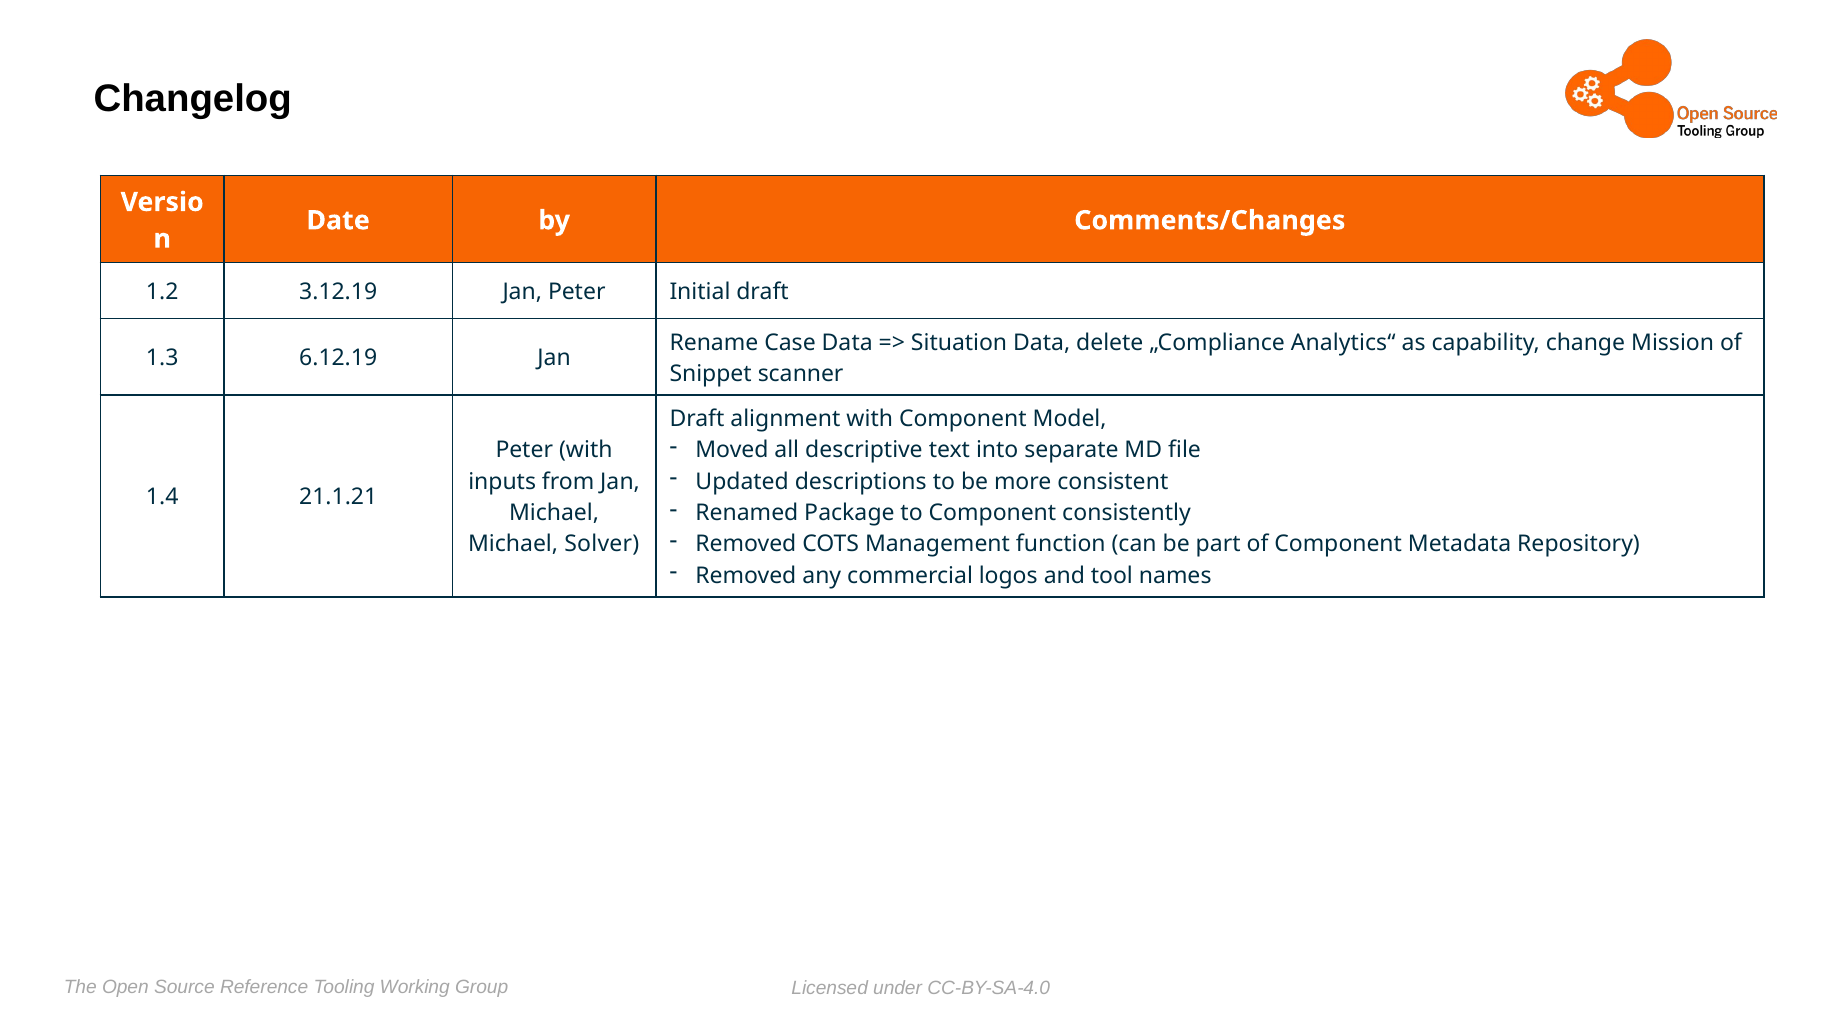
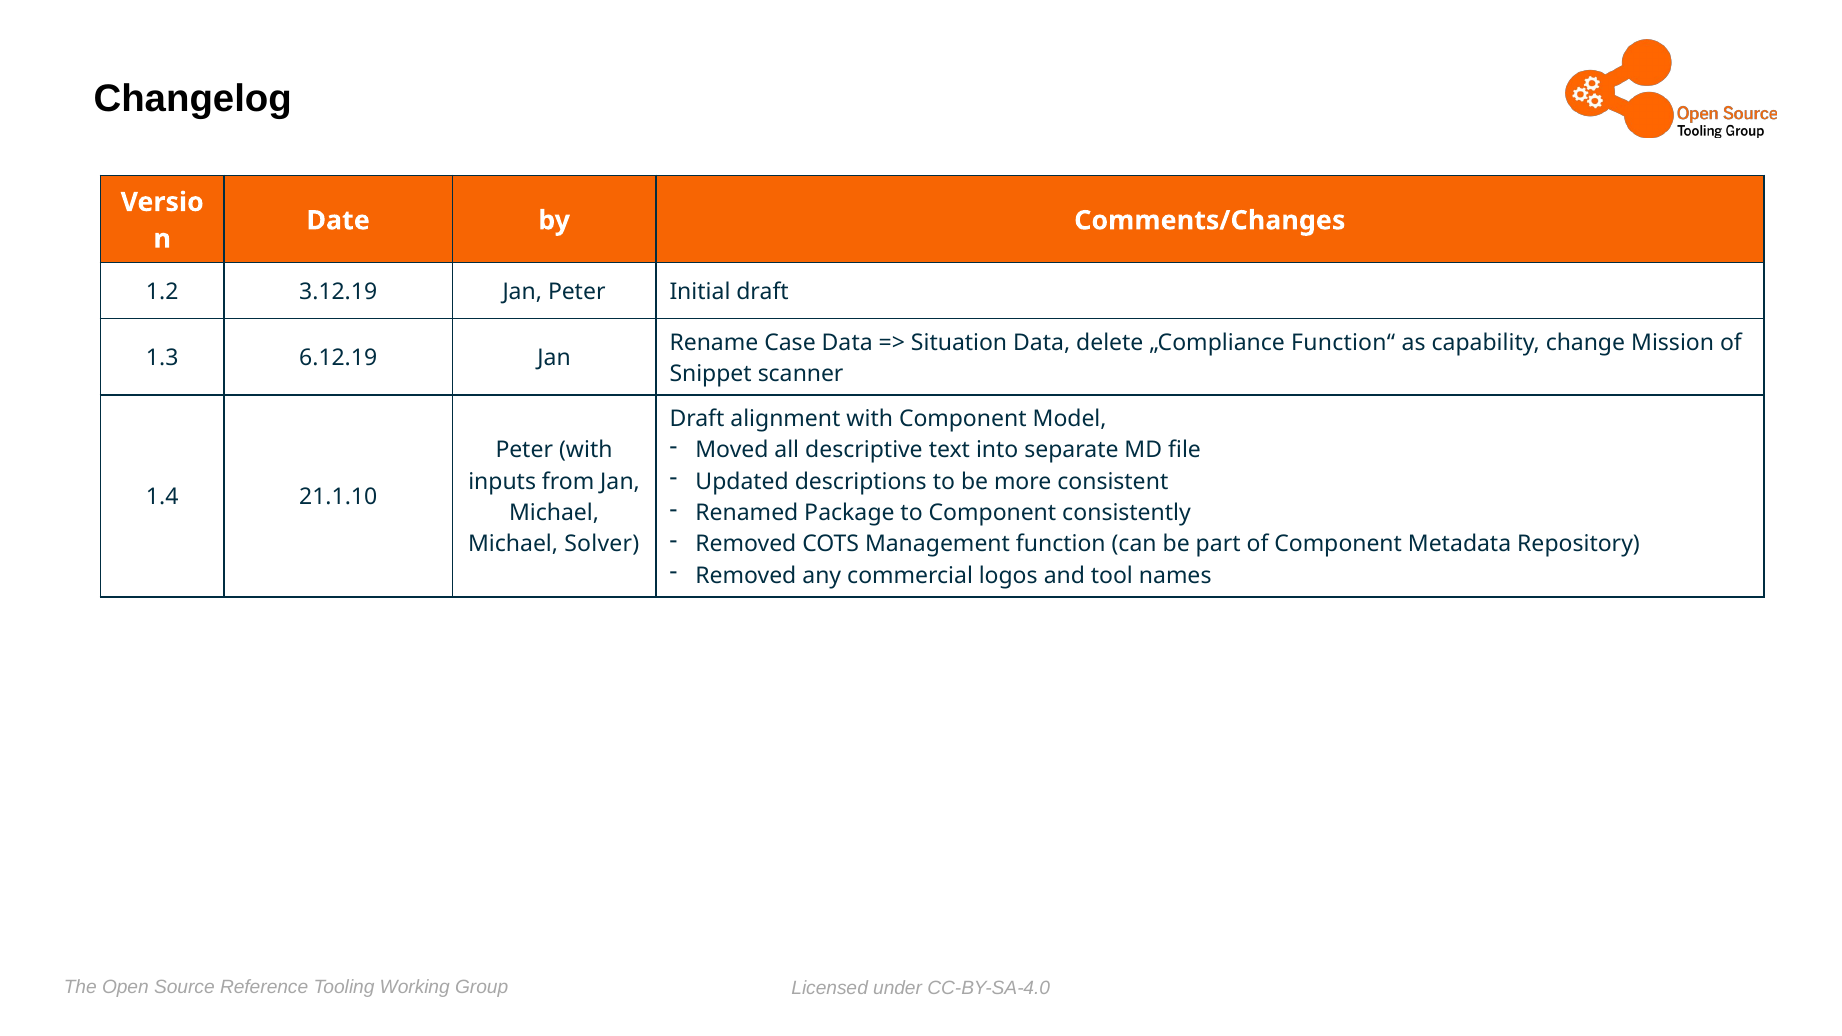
Analytics“: Analytics“ -> Function“
21.1.21: 21.1.21 -> 21.1.10
